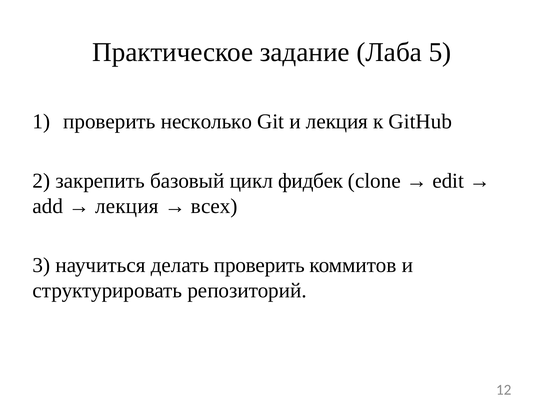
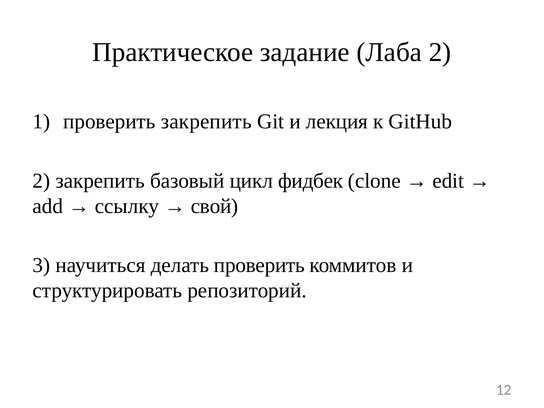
Лаба 5: 5 -> 2
проверить несколько: несколько -> закрепить
лекция at (127, 206): лекция -> ссылку
всех: всех -> свой
